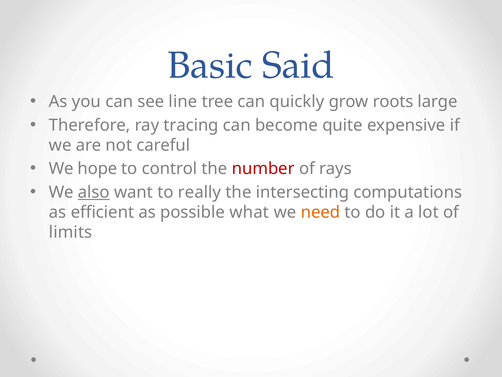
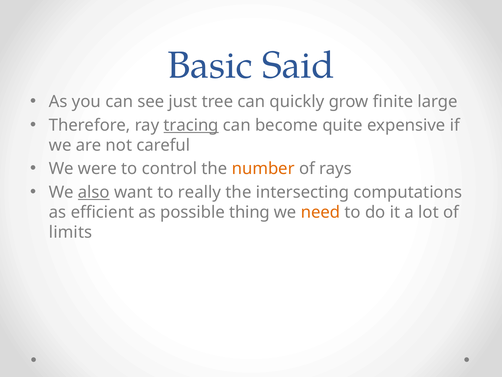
line: line -> just
roots: roots -> finite
tracing underline: none -> present
hope: hope -> were
number colour: red -> orange
what: what -> thing
